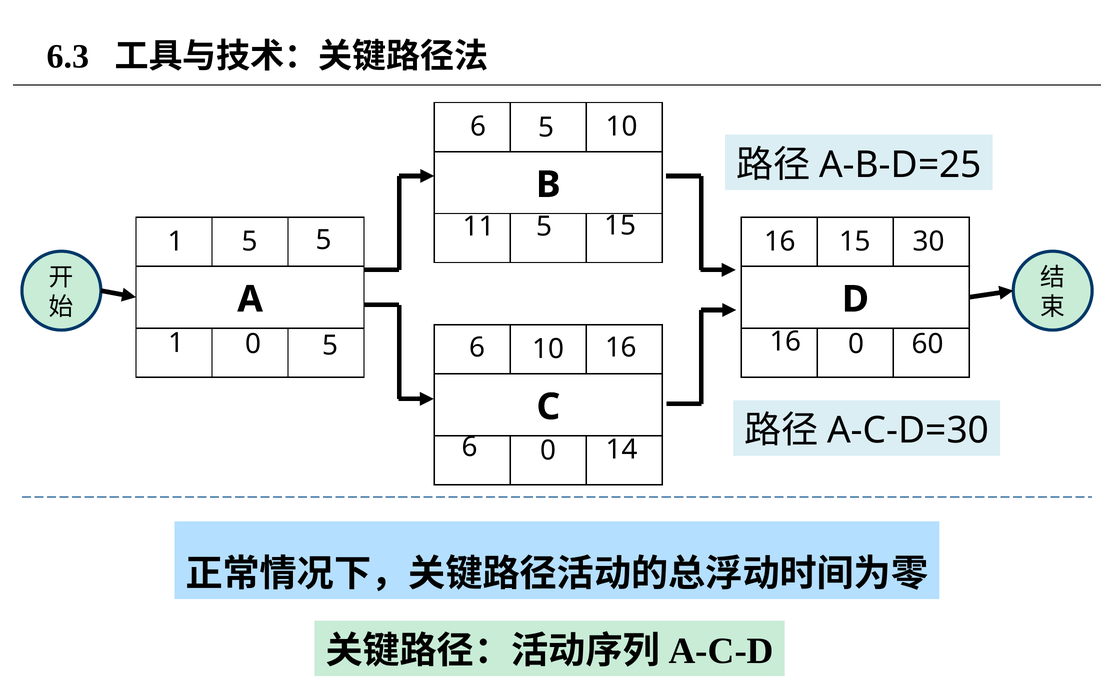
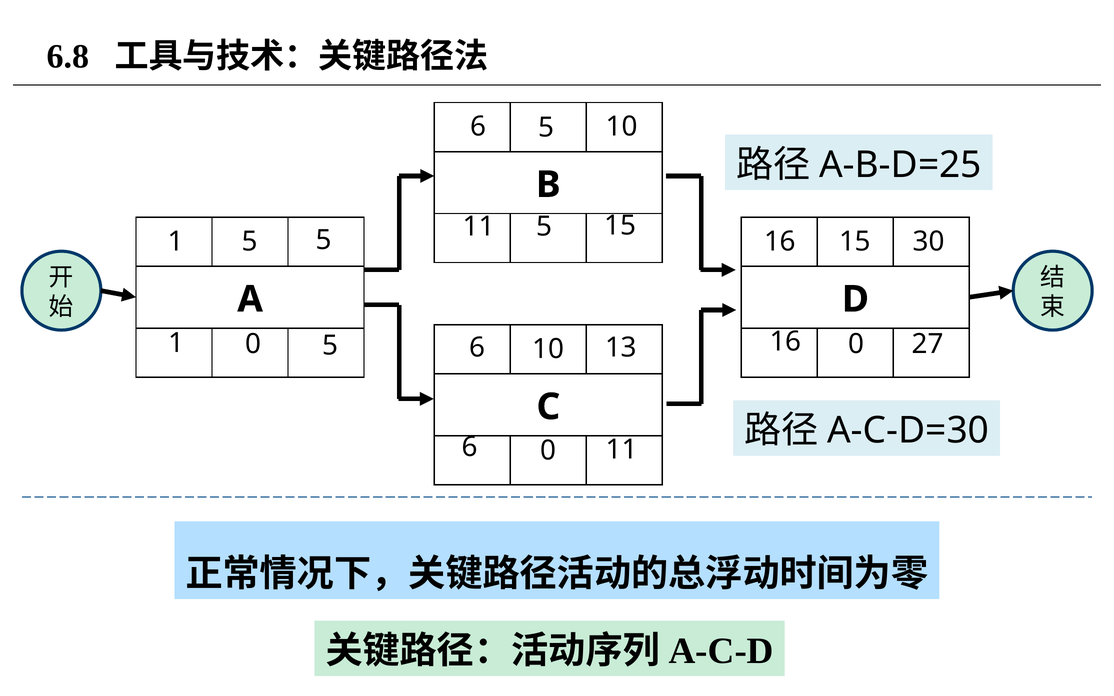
6.3: 6.3 -> 6.8
60: 60 -> 27
6 16: 16 -> 13
6 14: 14 -> 11
